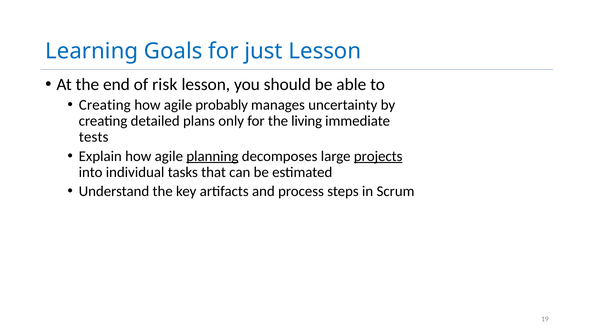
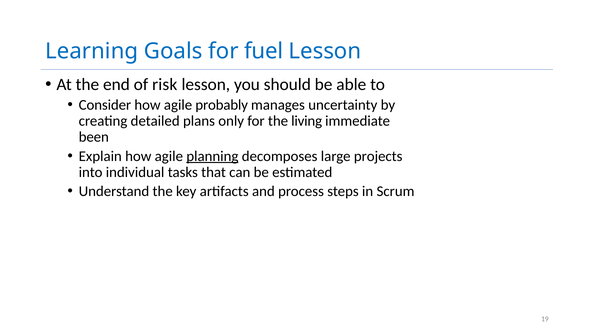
just: just -> fuel
Creating at (105, 105): Creating -> Consider
tests: tests -> been
projects underline: present -> none
